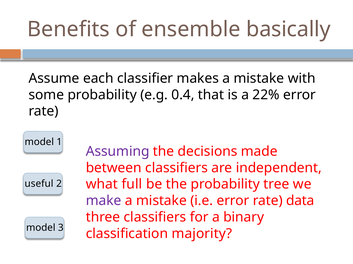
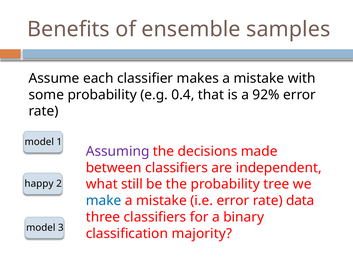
basically: basically -> samples
22%: 22% -> 92%
full: full -> still
useful: useful -> happy
make colour: purple -> blue
